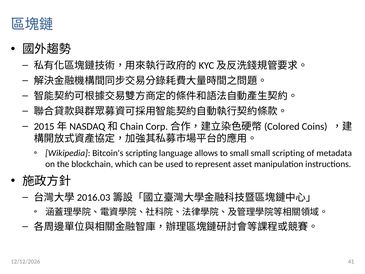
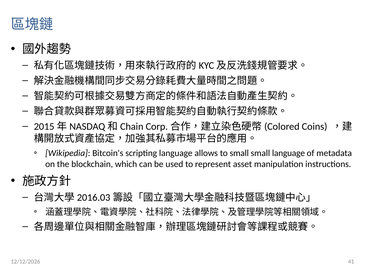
small scripting: scripting -> language
